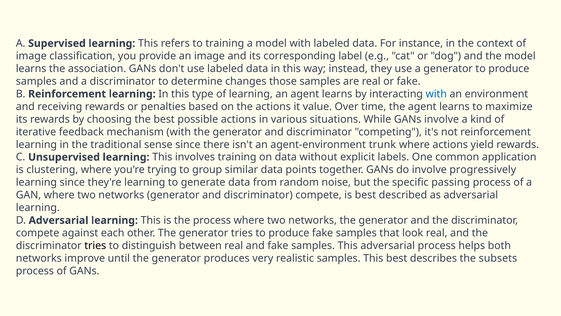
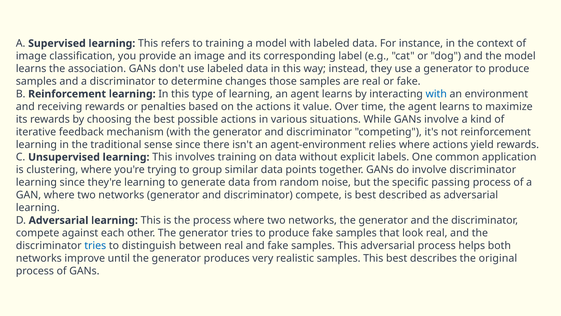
trunk: trunk -> relies
involve progressively: progressively -> discriminator
tries at (95, 245) colour: black -> blue
subsets: subsets -> original
